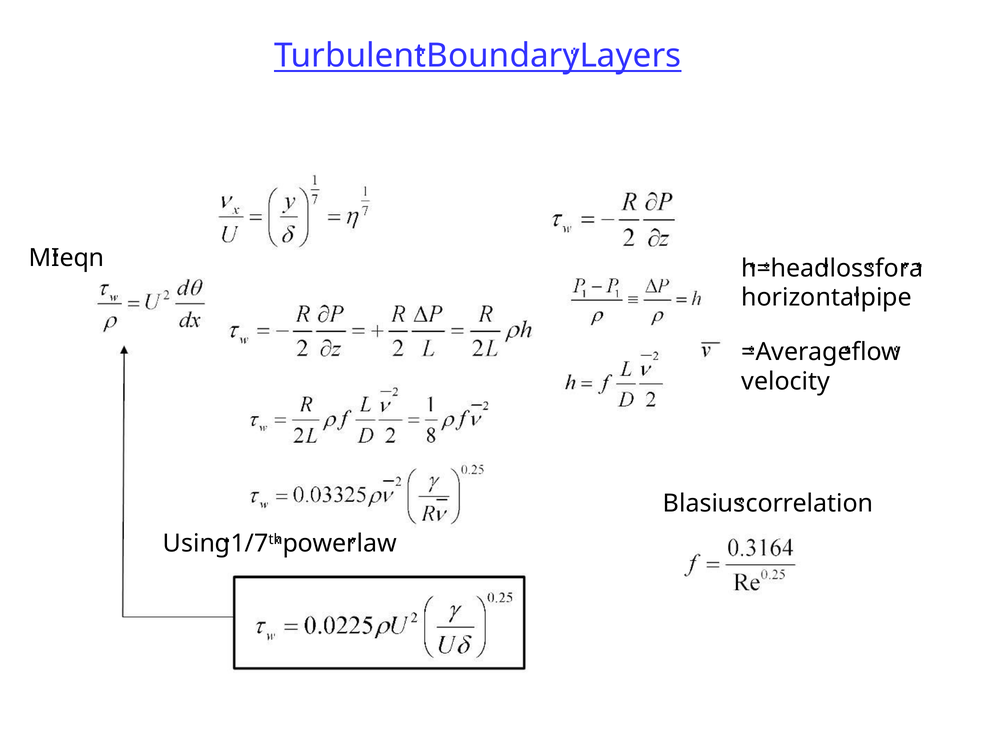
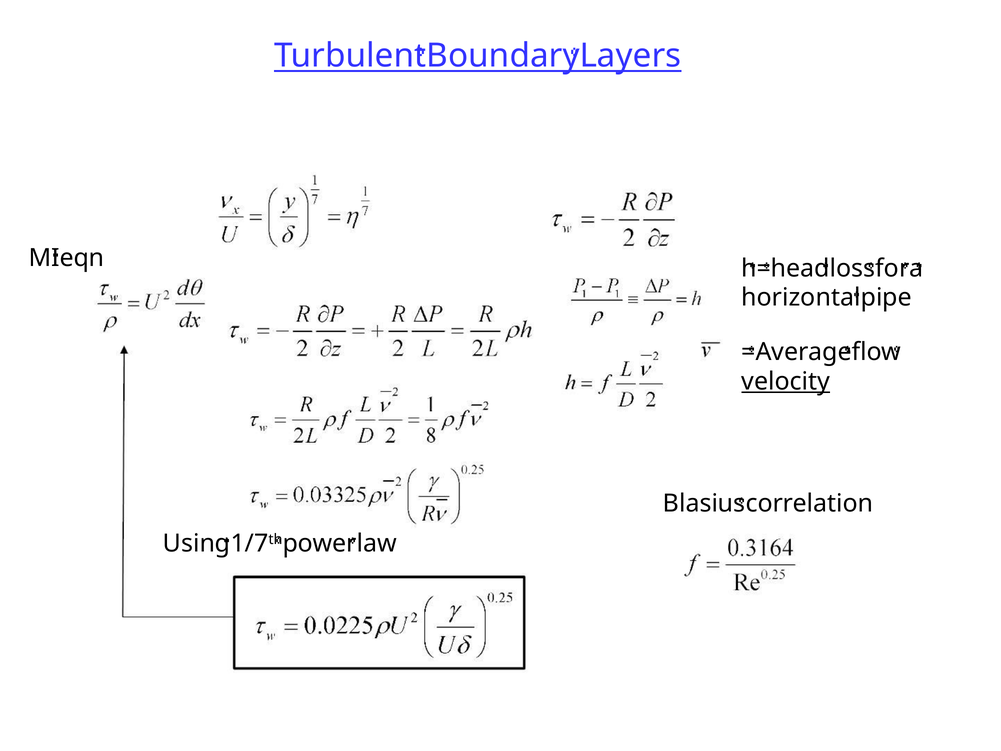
velocity underline: none -> present
